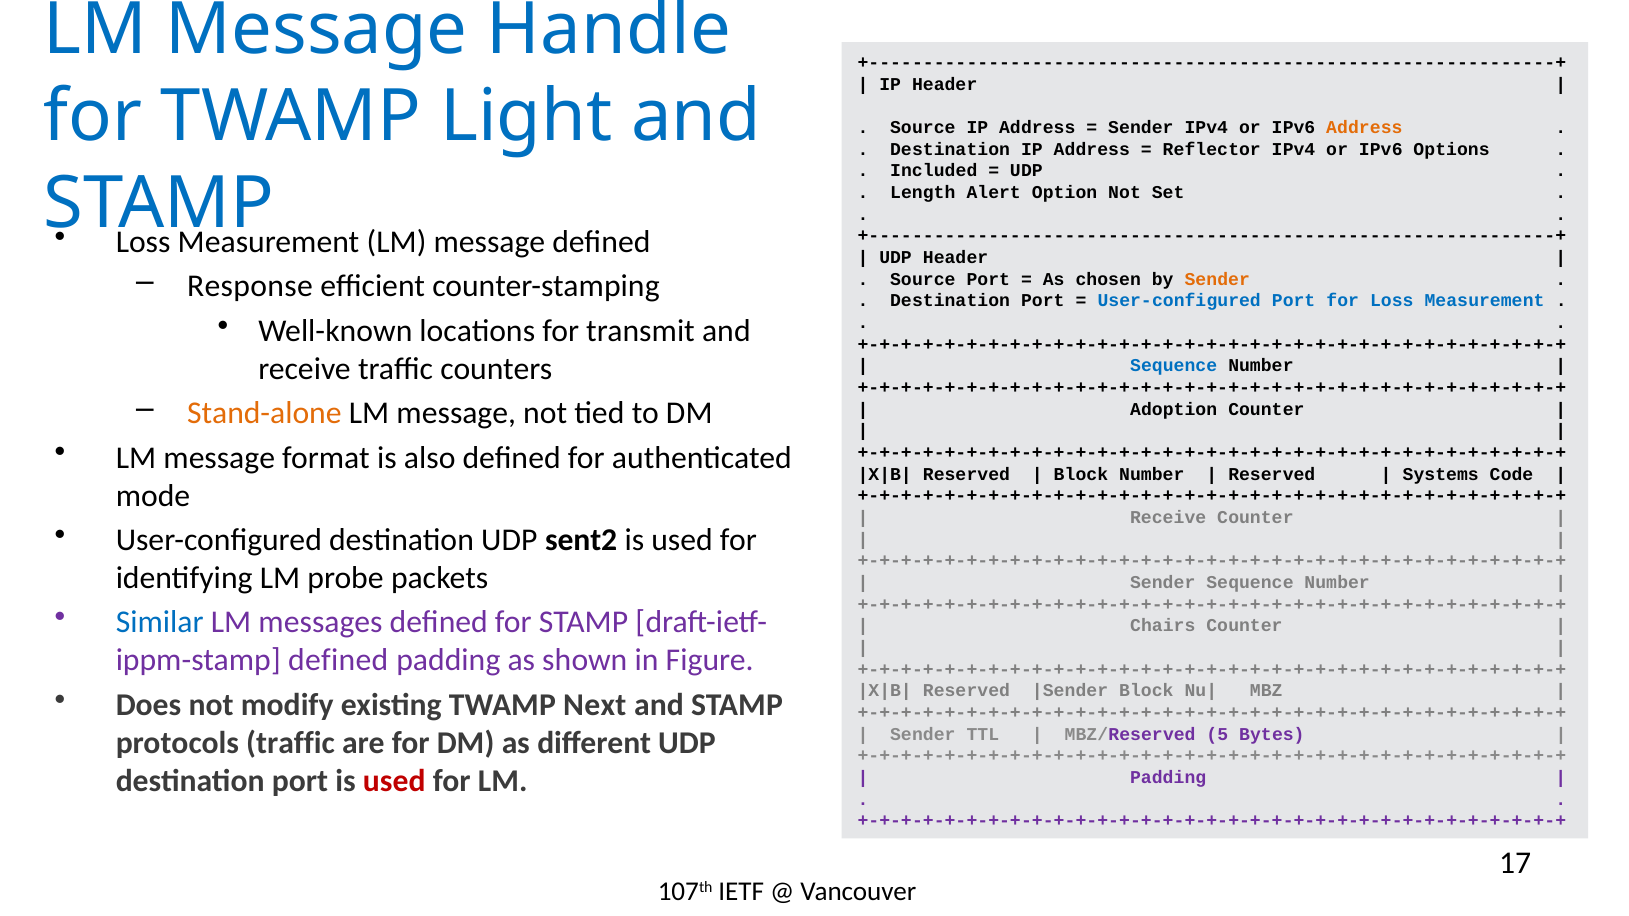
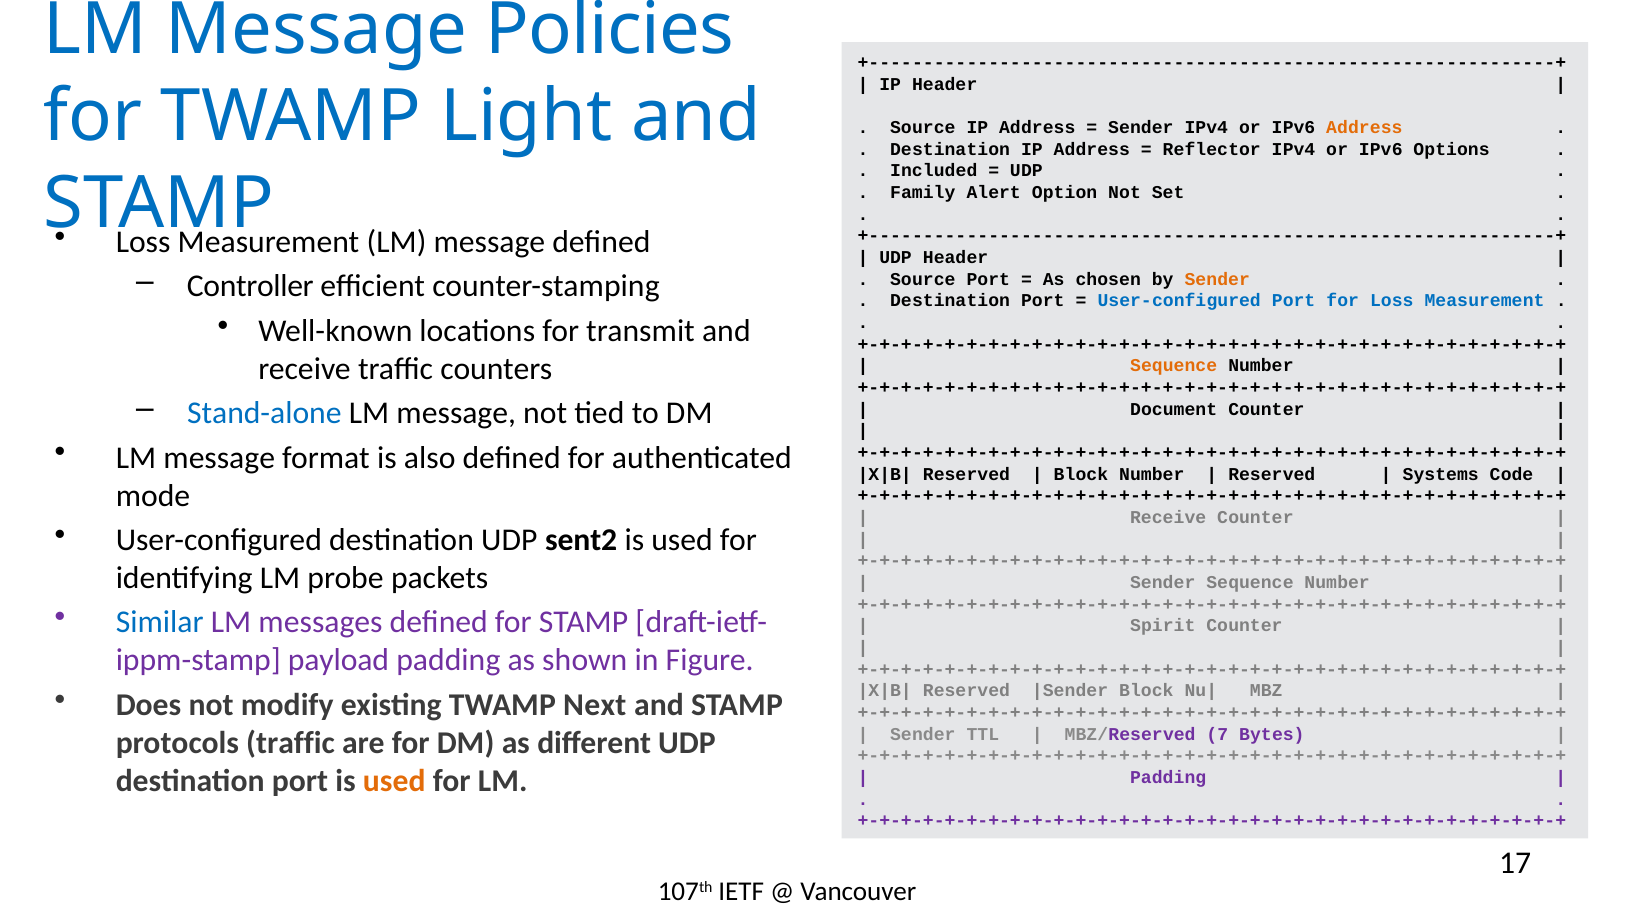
Handle: Handle -> Policies
Length: Length -> Family
Response: Response -> Controller
Sequence at (1174, 366) colour: blue -> orange
Stand-alone colour: orange -> blue
Adoption: Adoption -> Document
Chairs: Chairs -> Spirit
defined at (338, 661): defined -> payload
5: 5 -> 7
used at (394, 781) colour: red -> orange
